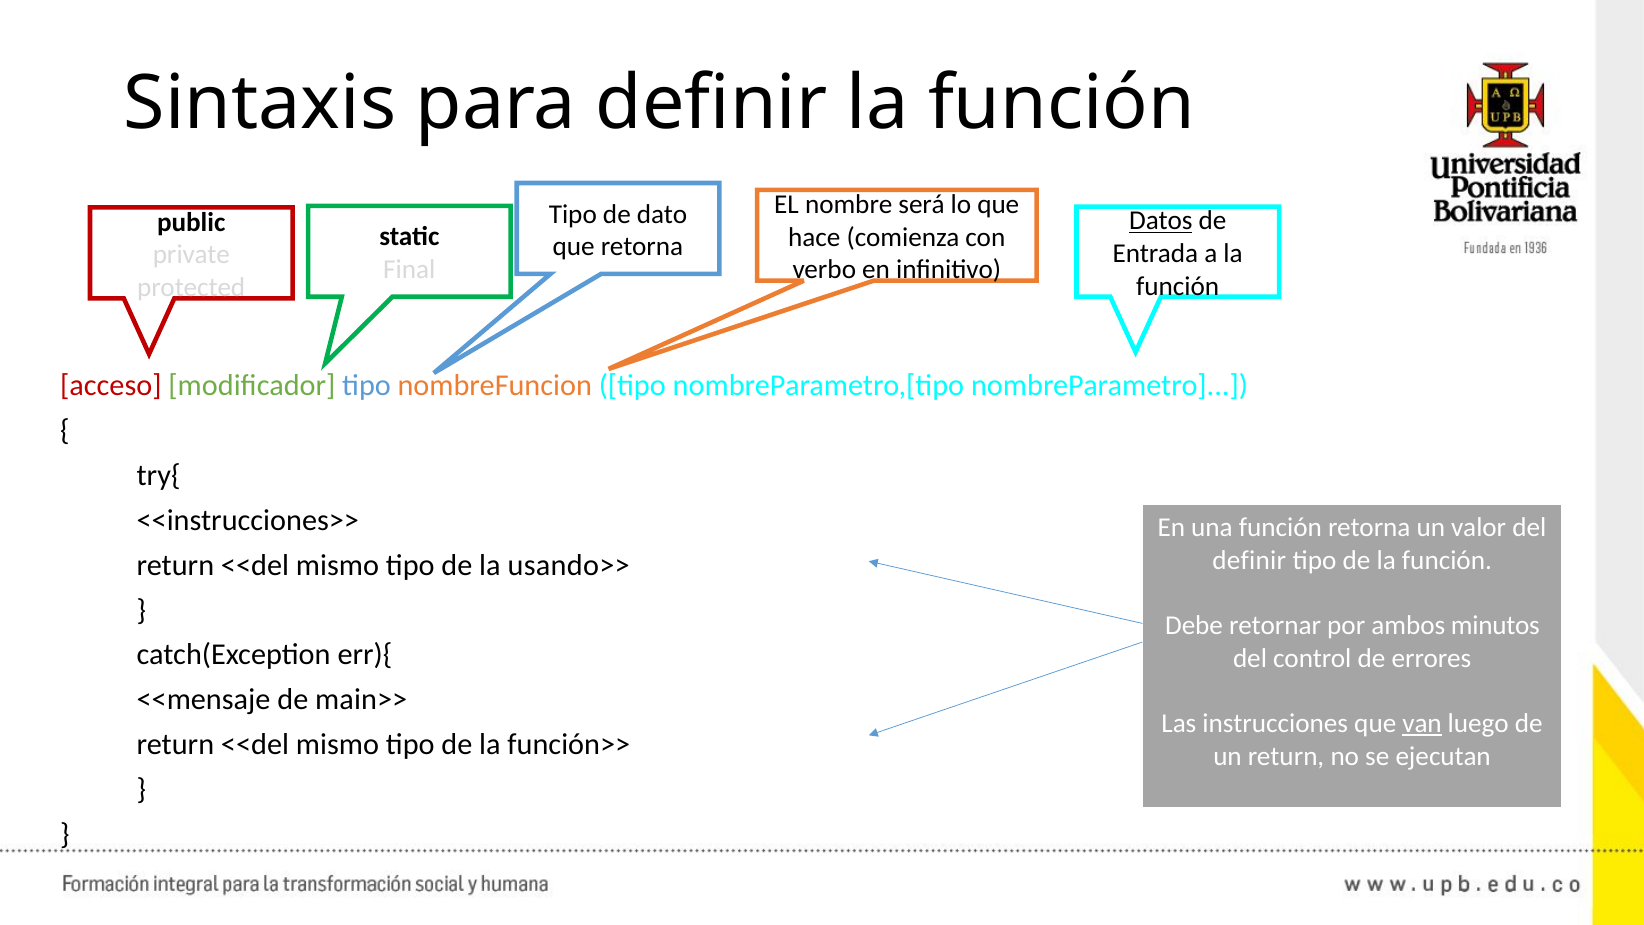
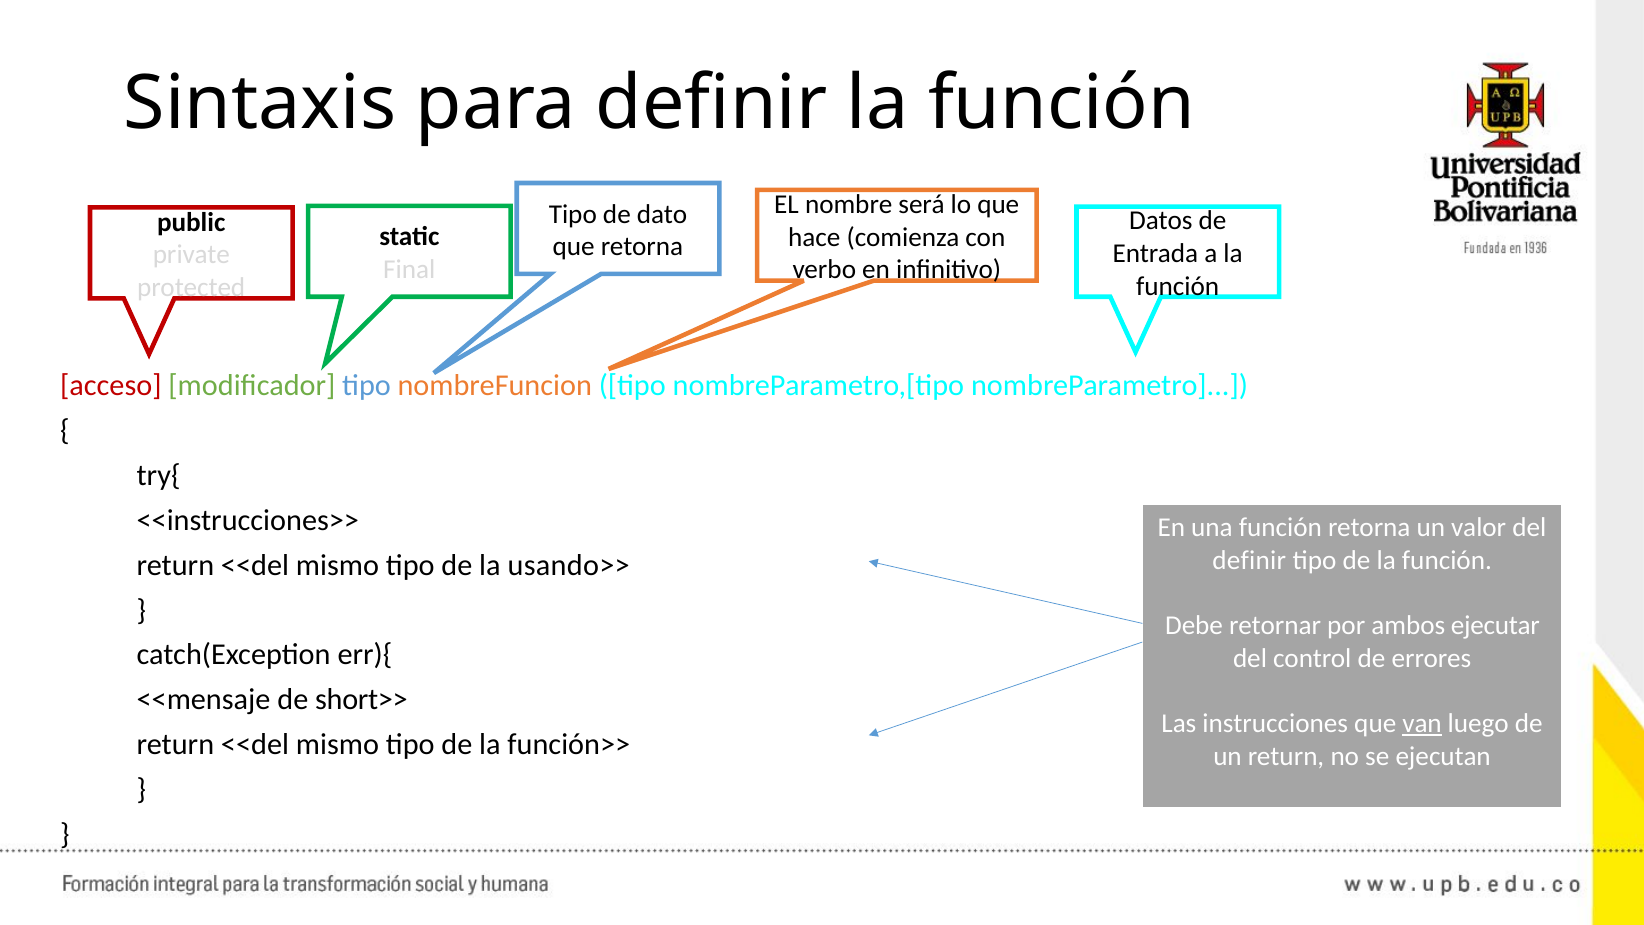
Datos underline: present -> none
minutos: minutos -> ejecutar
main>>: main>> -> short>>
